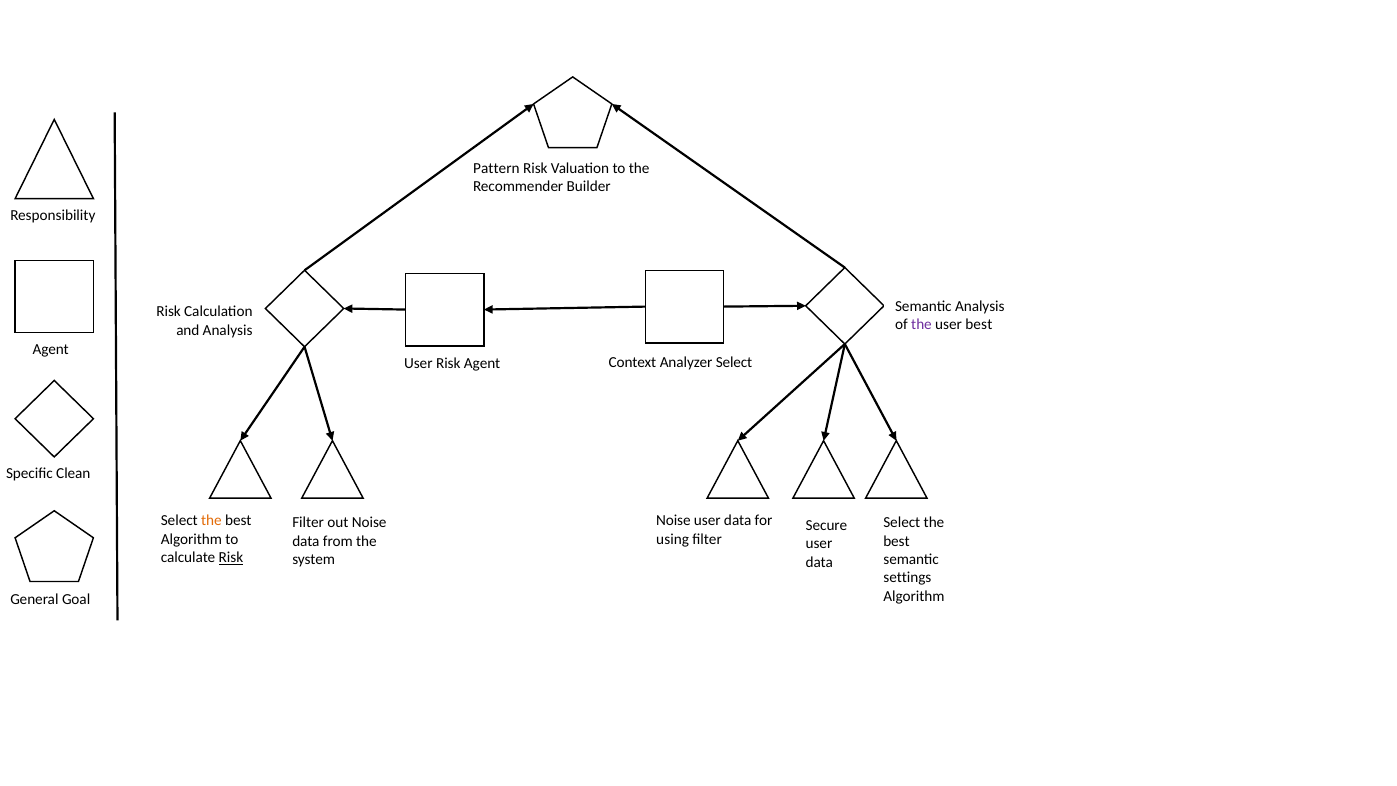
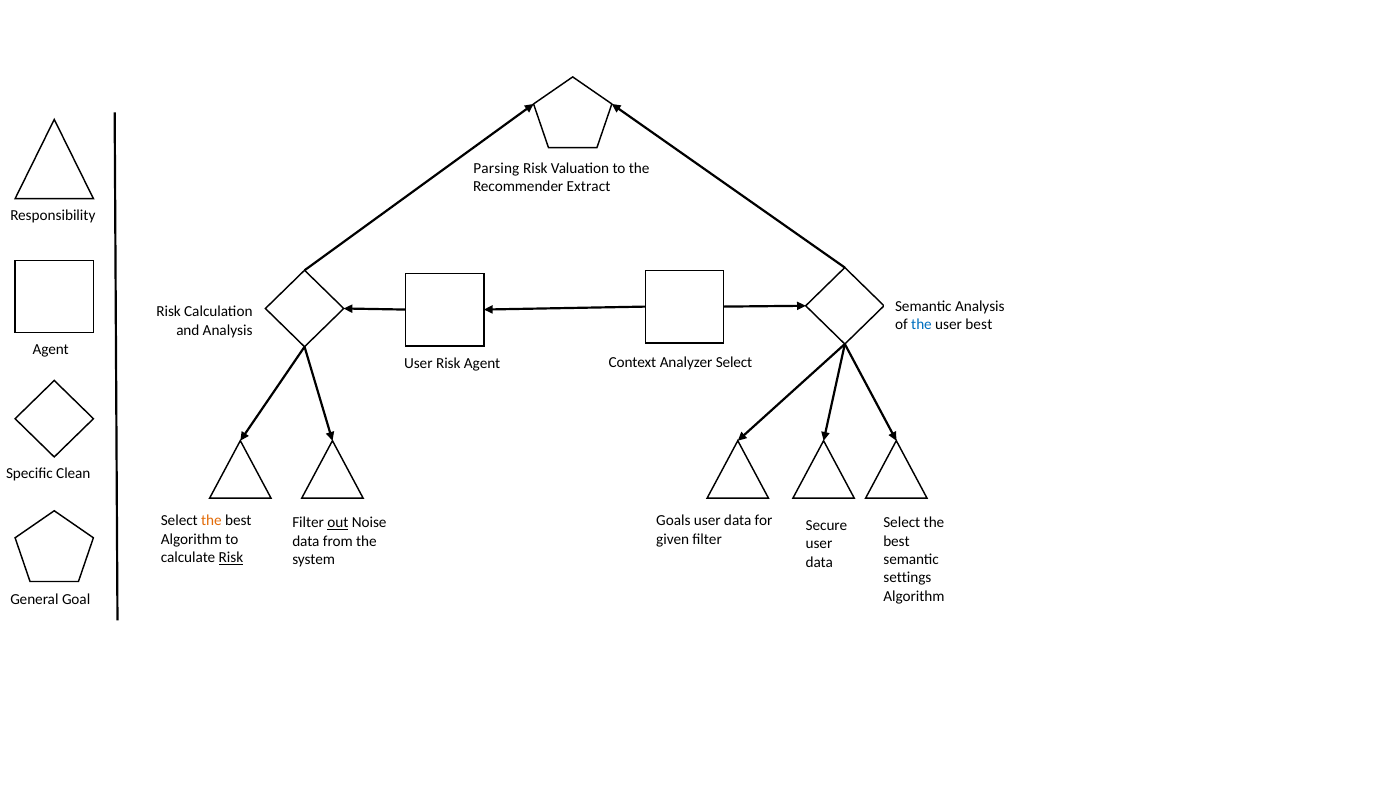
Pattern: Pattern -> Parsing
Builder: Builder -> Extract
the at (922, 325) colour: purple -> blue
Noise at (673, 521): Noise -> Goals
out underline: none -> present
using: using -> given
